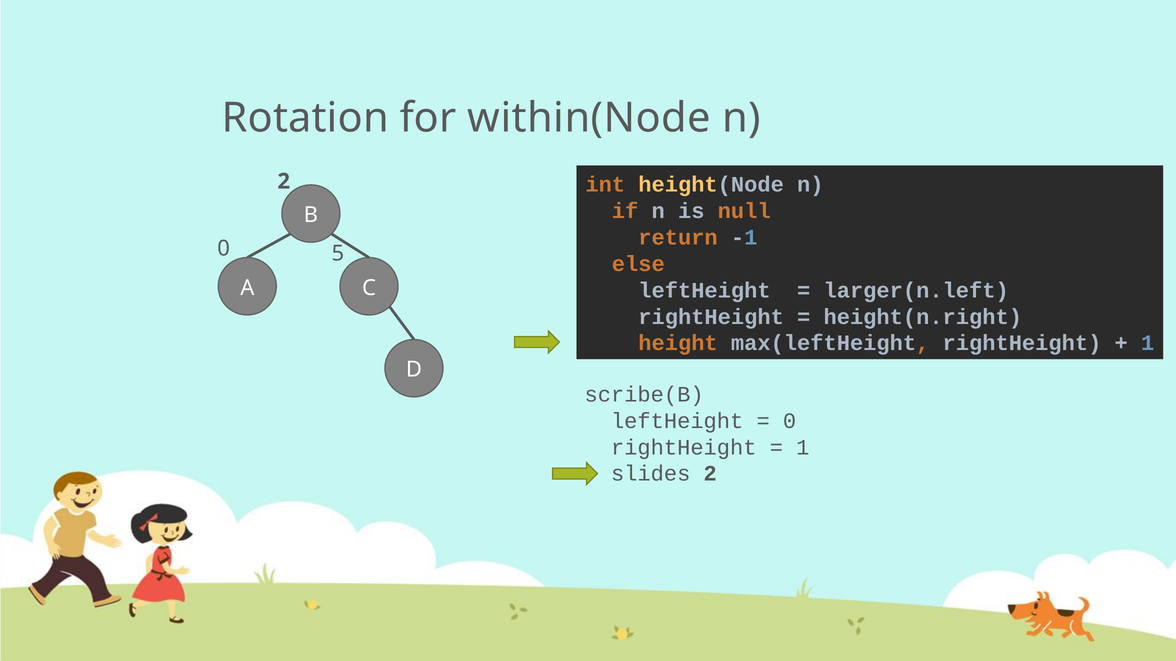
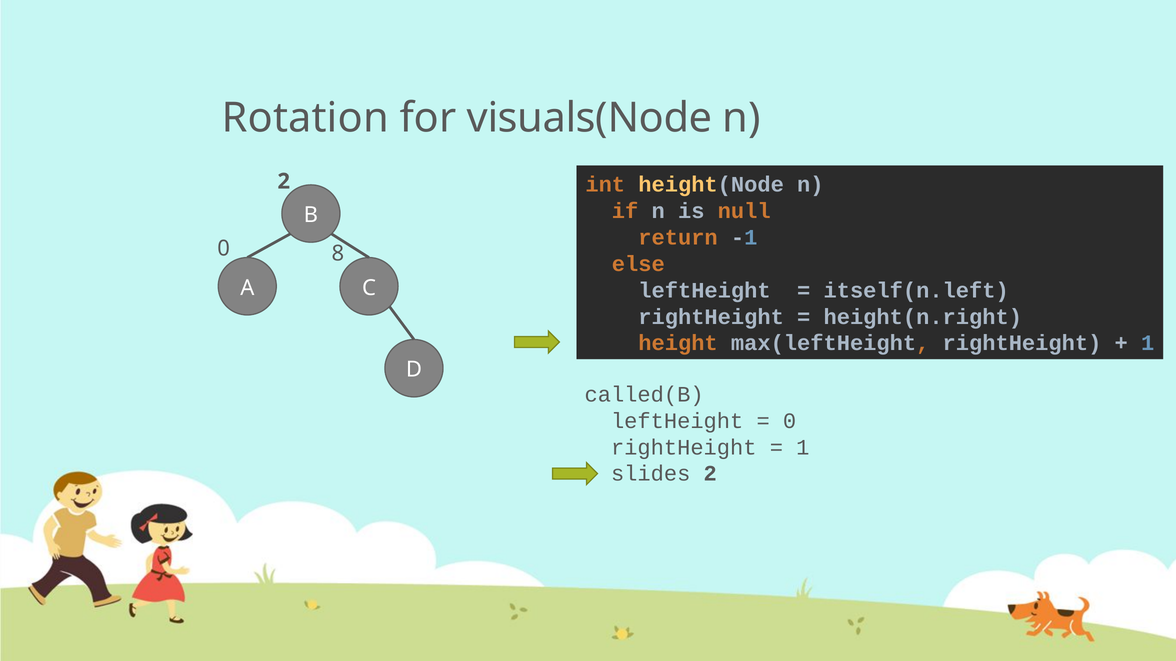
within(Node: within(Node -> visuals(Node
5: 5 -> 8
larger(n.left: larger(n.left -> itself(n.left
scribe(B: scribe(B -> called(B
